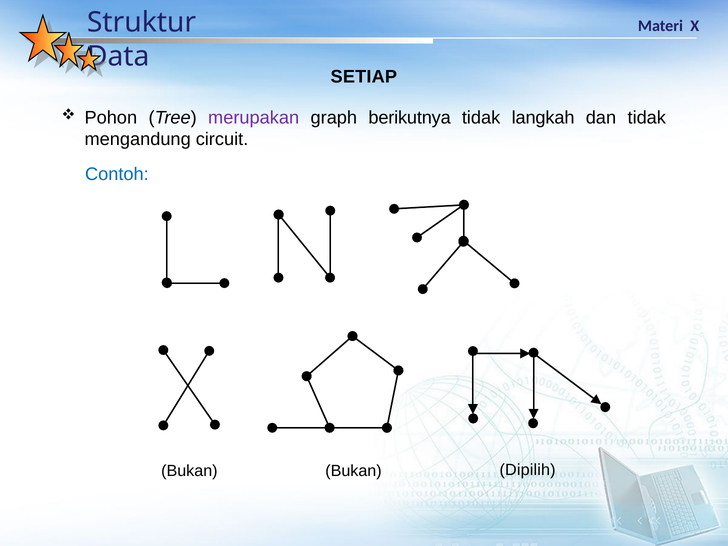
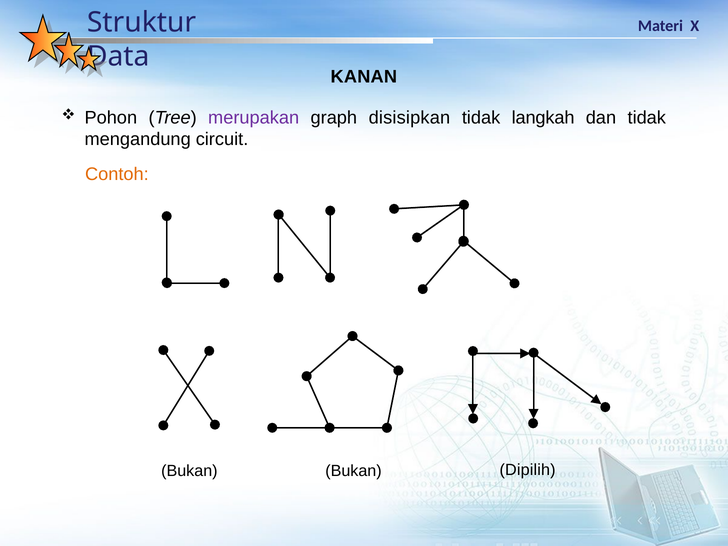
SETIAP: SETIAP -> KANAN
berikutnya: berikutnya -> disisipkan
Contoh colour: blue -> orange
